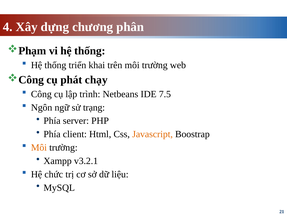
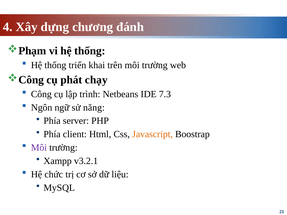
phân: phân -> đánh
7.5: 7.5 -> 7.3
trạng: trạng -> năng
Môi at (39, 148) colour: orange -> purple
